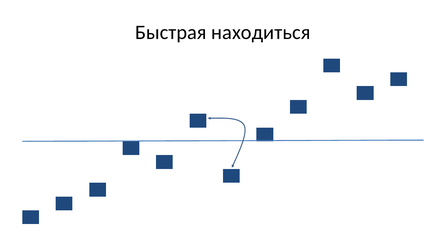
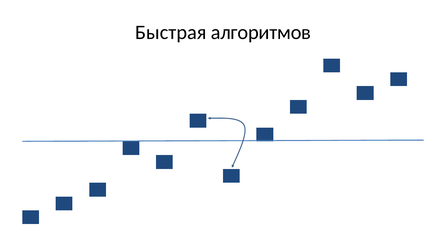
находиться: находиться -> алгоритмов
